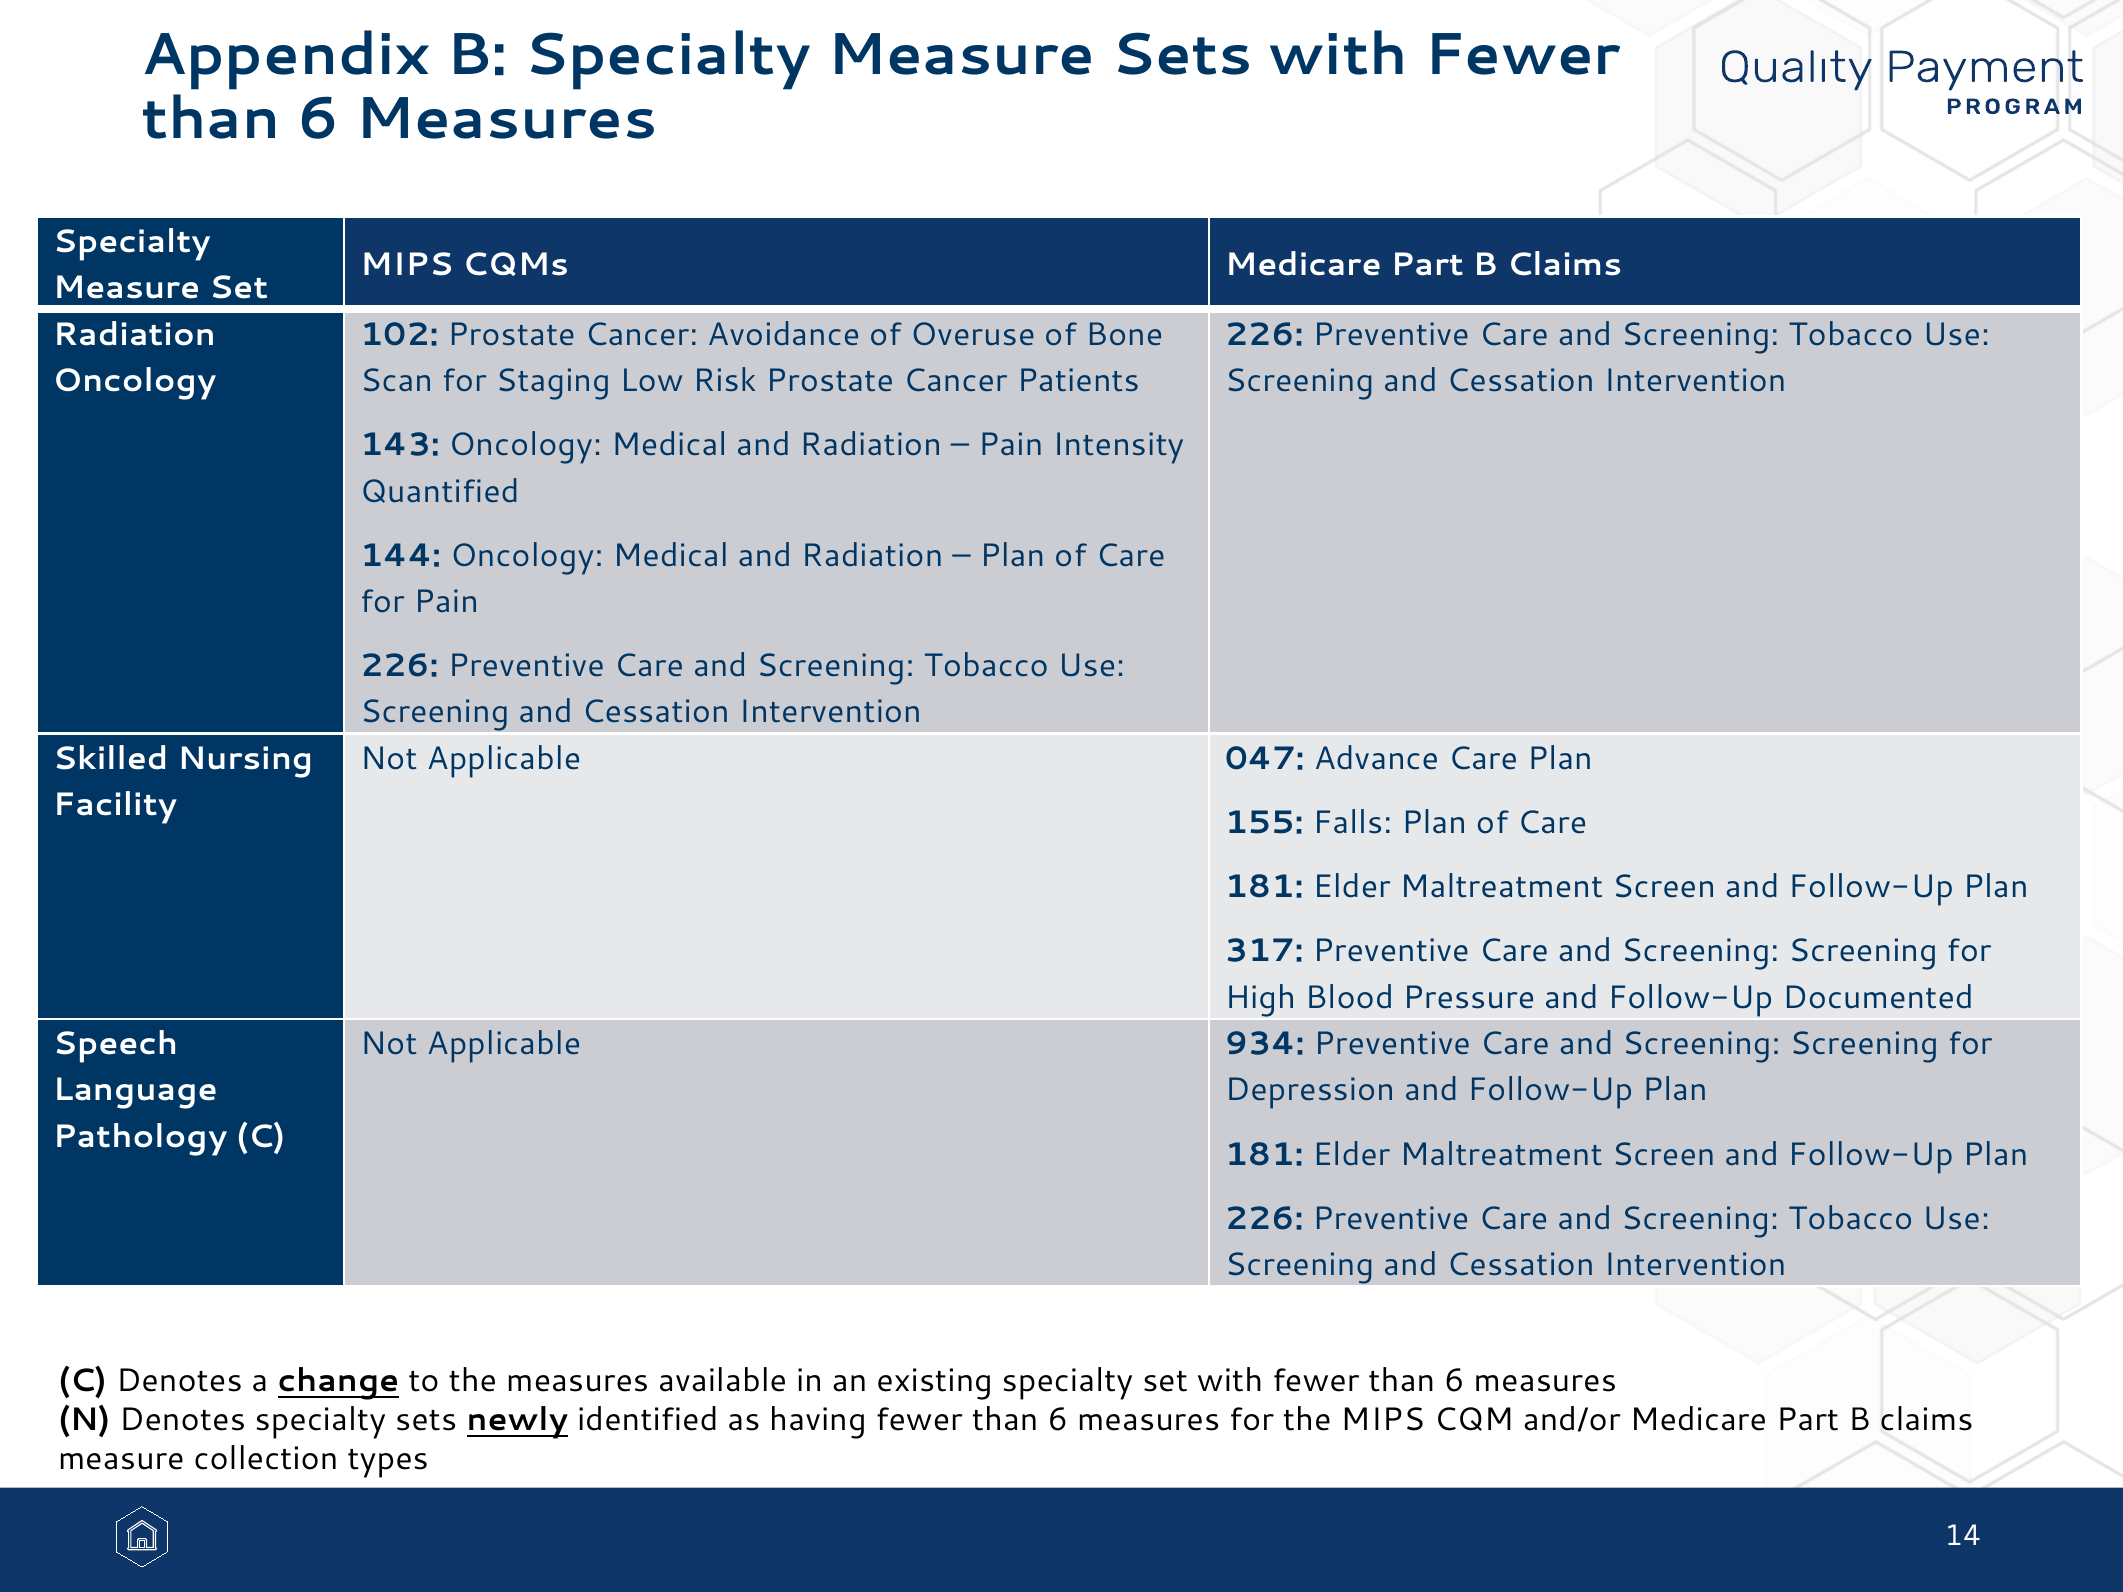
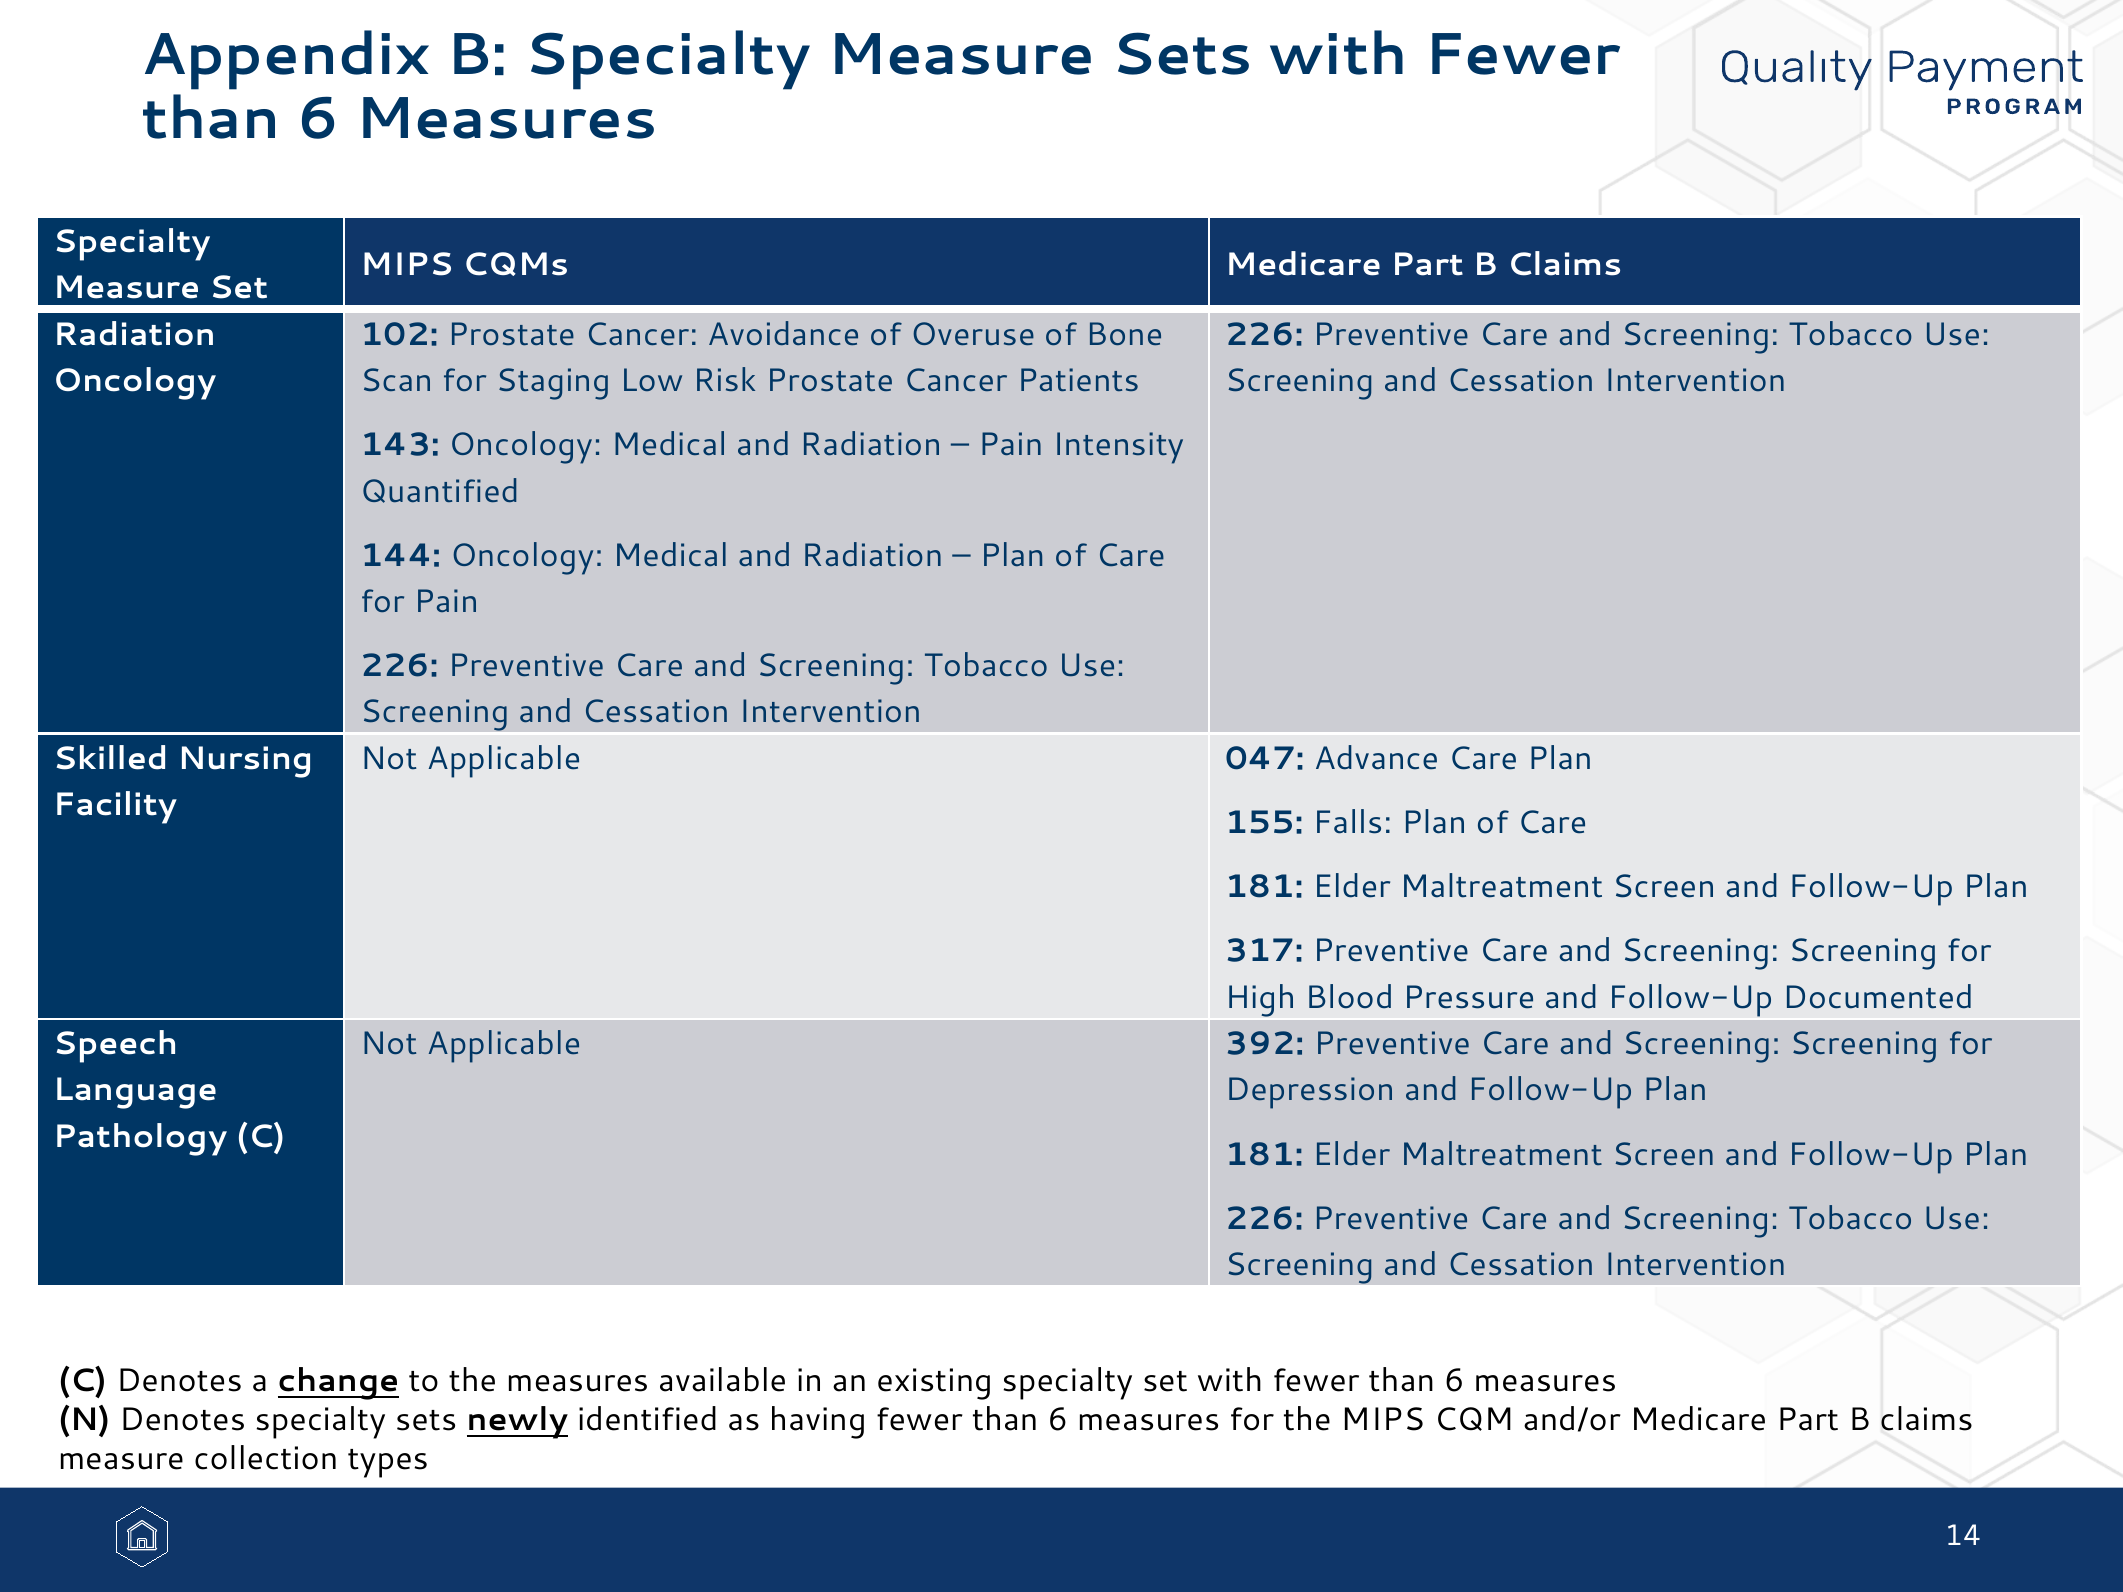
934: 934 -> 392
